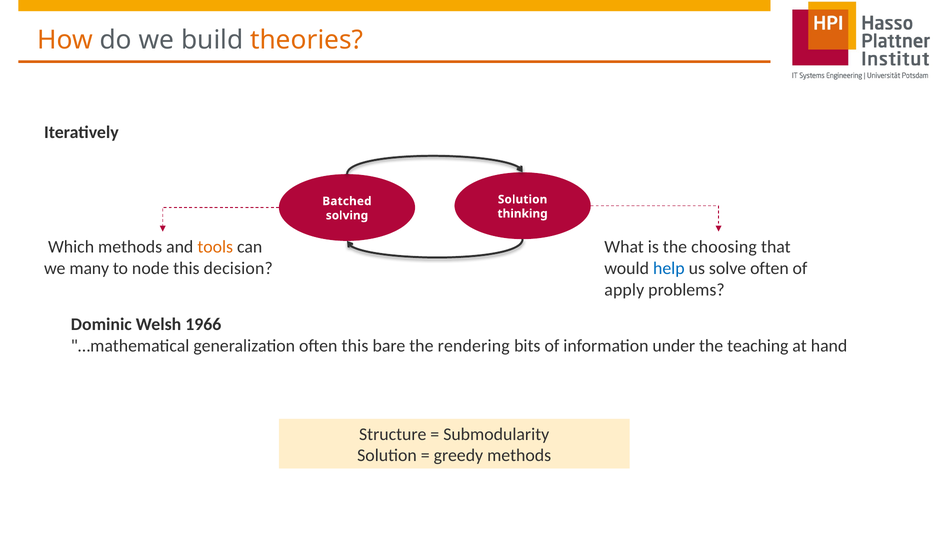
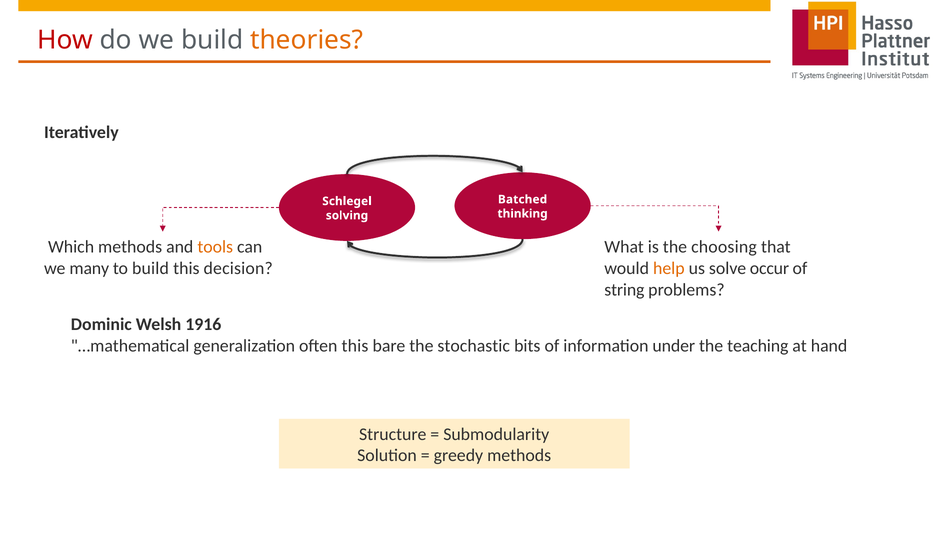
How colour: orange -> red
Solution at (523, 200): Solution -> Batched
Batched: Batched -> Schlegel
to node: node -> build
help colour: blue -> orange
solve often: often -> occur
apply: apply -> string
1966: 1966 -> 1916
rendering: rendering -> stochastic
